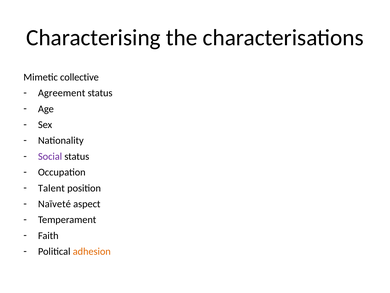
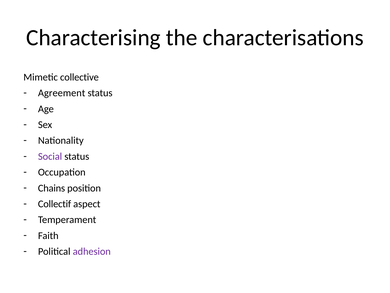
Talent: Talent -> Chains
Naïveté: Naïveté -> Collectif
adhesion colour: orange -> purple
